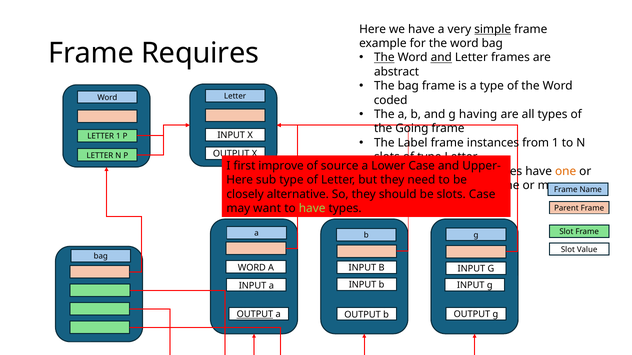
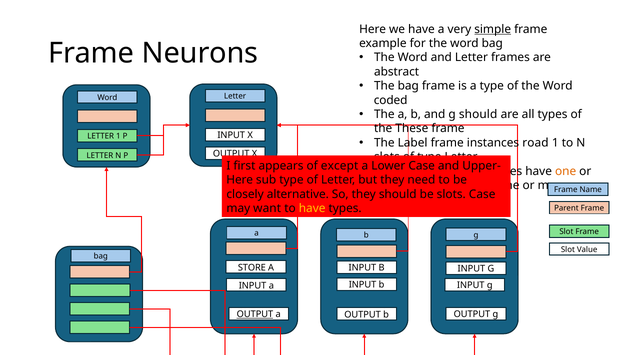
Requires: Requires -> Neurons
The at (384, 58) underline: present -> none
and at (441, 58) underline: present -> none
g having: having -> should
Going: Going -> These
from: from -> road
improve: improve -> appears
source: source -> except
have at (312, 209) colour: light green -> yellow
WORD at (252, 268): WORD -> STORE
